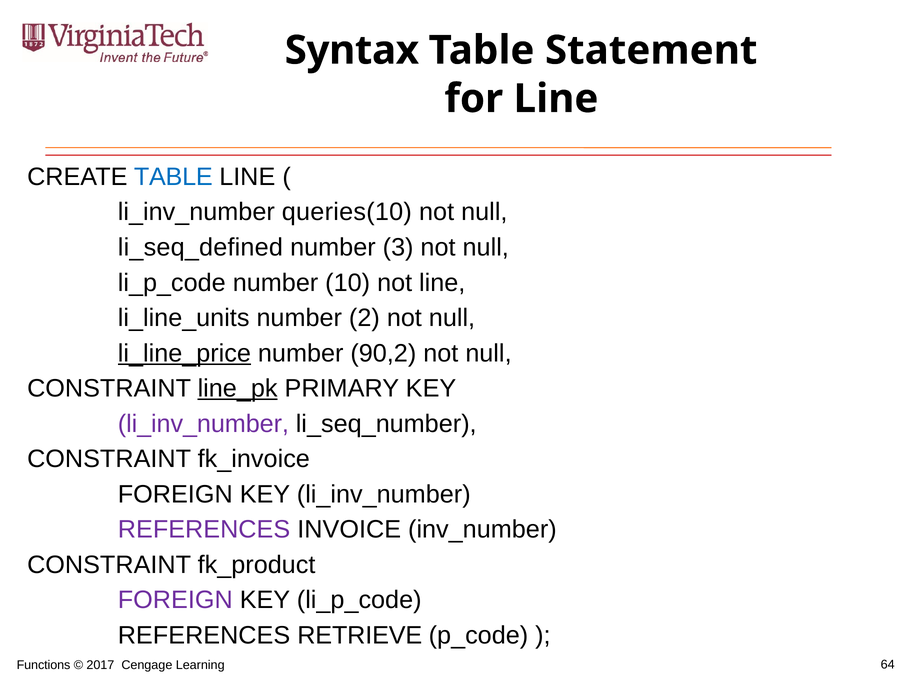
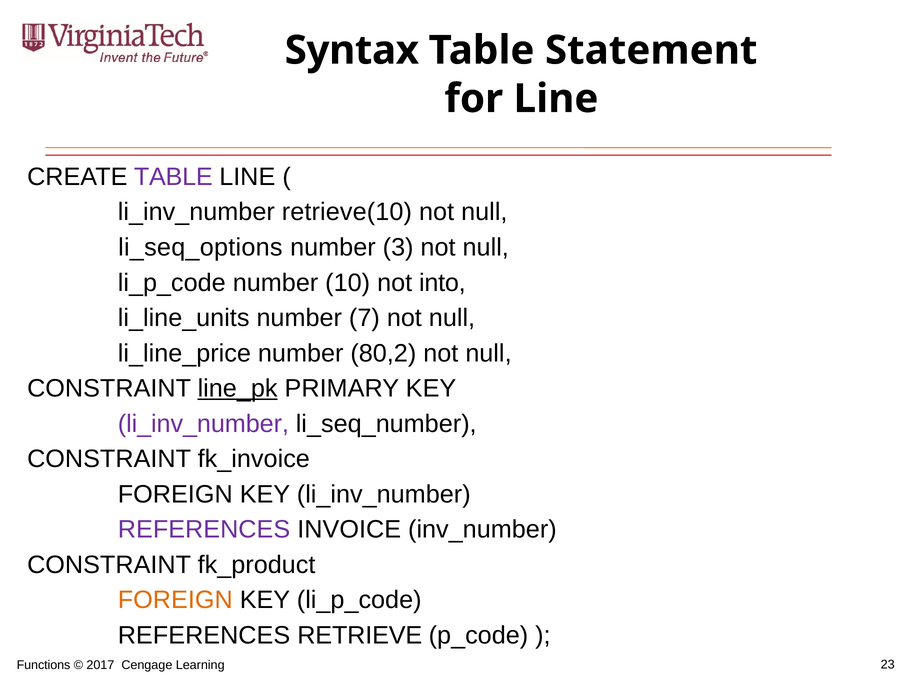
TABLE at (173, 177) colour: blue -> purple
queries(10: queries(10 -> retrieve(10
li_seq_defined: li_seq_defined -> li_seq_options
not line: line -> into
2: 2 -> 7
li_line_price underline: present -> none
90,2: 90,2 -> 80,2
FOREIGN at (175, 600) colour: purple -> orange
64: 64 -> 23
